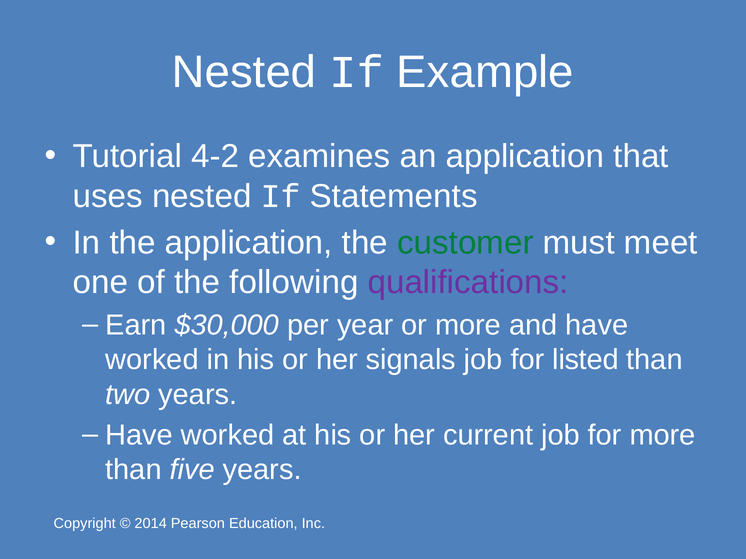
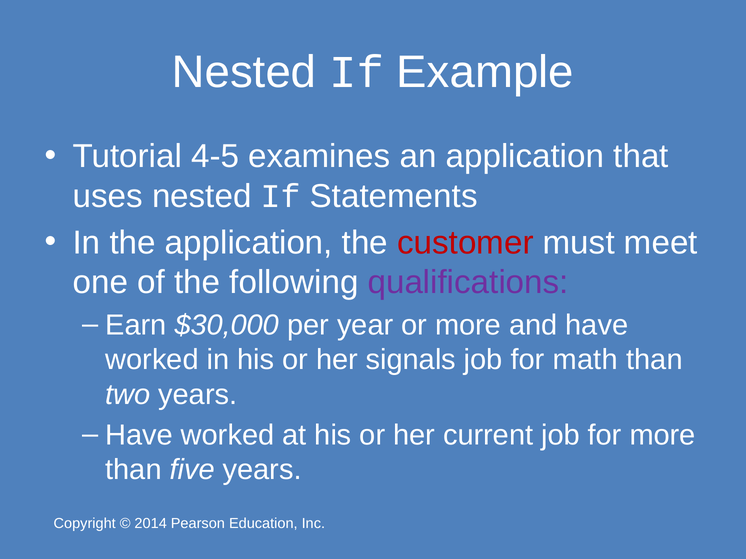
4-2: 4-2 -> 4-5
customer colour: green -> red
listed: listed -> math
